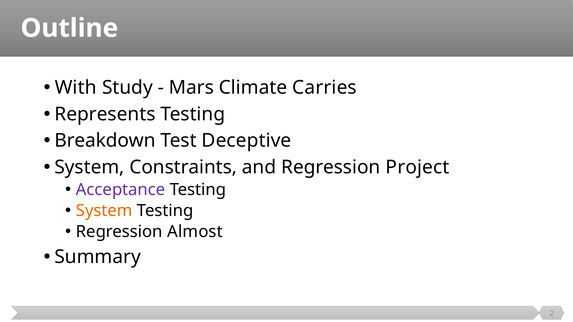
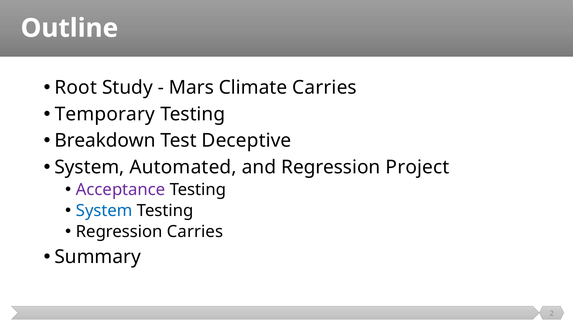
With: With -> Root
Represents: Represents -> Temporary
Constraints: Constraints -> Automated
System at (104, 211) colour: orange -> blue
Regression Almost: Almost -> Carries
